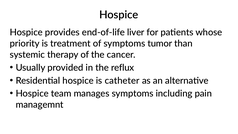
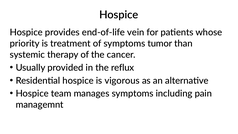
liver: liver -> vein
catheter: catheter -> vigorous
